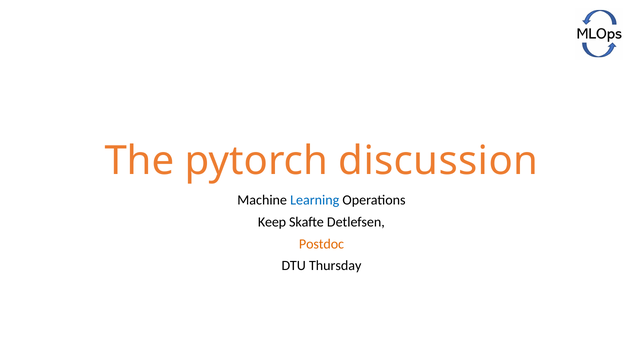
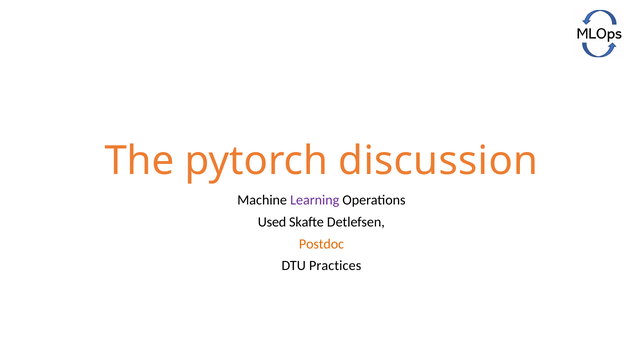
Learning colour: blue -> purple
Keep: Keep -> Used
Thursday: Thursday -> Practices
